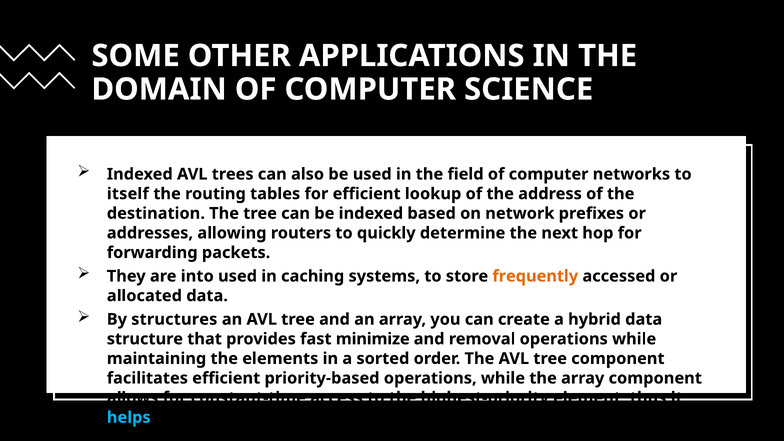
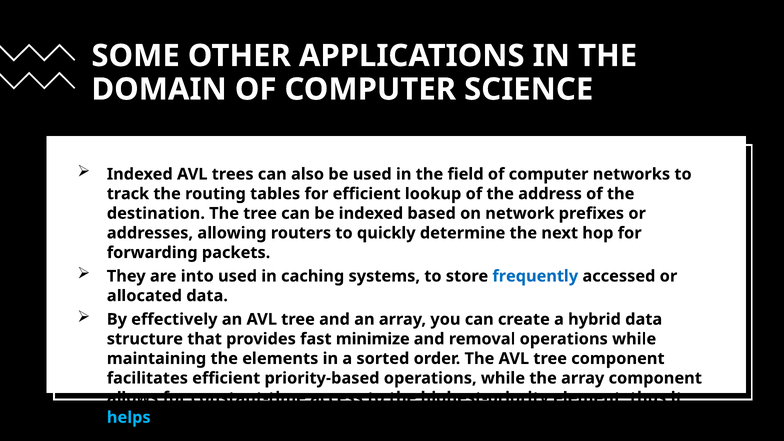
itself: itself -> track
frequently colour: orange -> blue
structures: structures -> effectively
